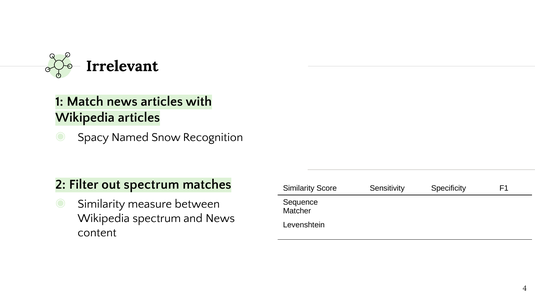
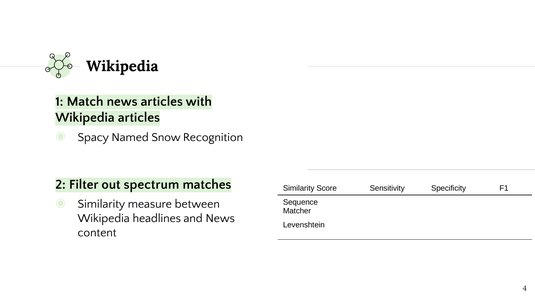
Irrelevant at (122, 66): Irrelevant -> Wikipedia
Wikipedia spectrum: spectrum -> headlines
